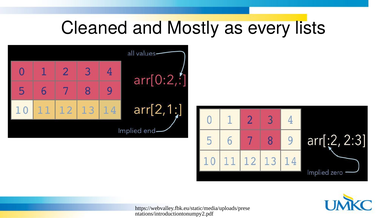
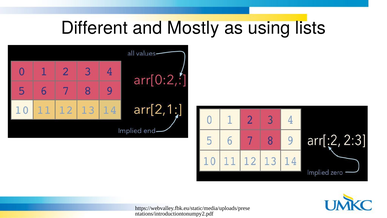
Cleaned: Cleaned -> Different
every: every -> using
